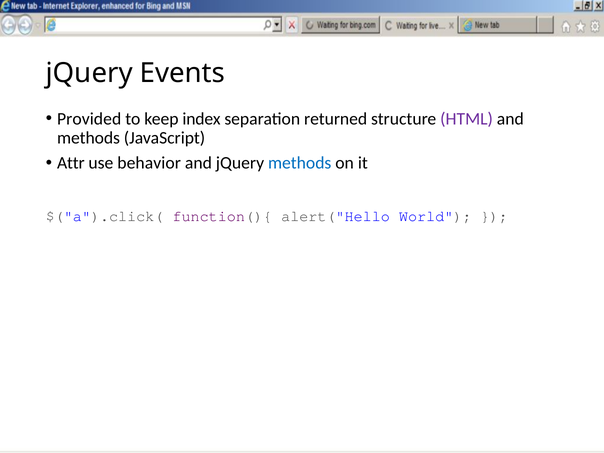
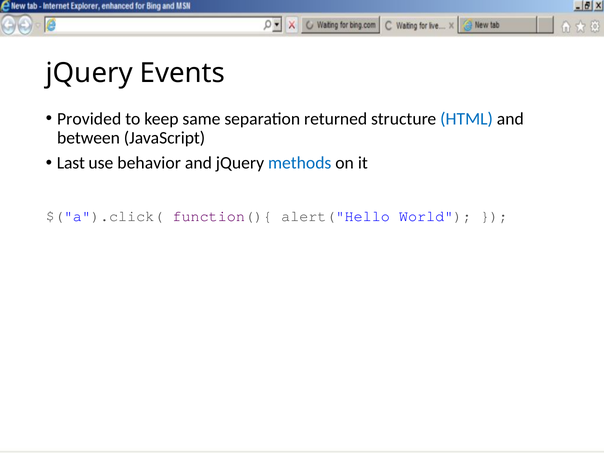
index: index -> same
HTML colour: purple -> blue
methods at (89, 138): methods -> between
Attr: Attr -> Last
